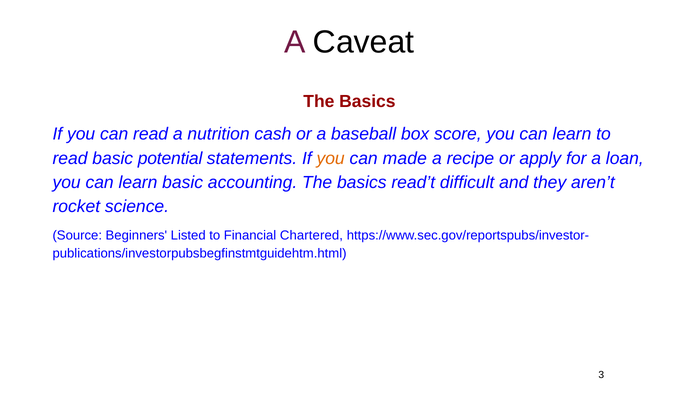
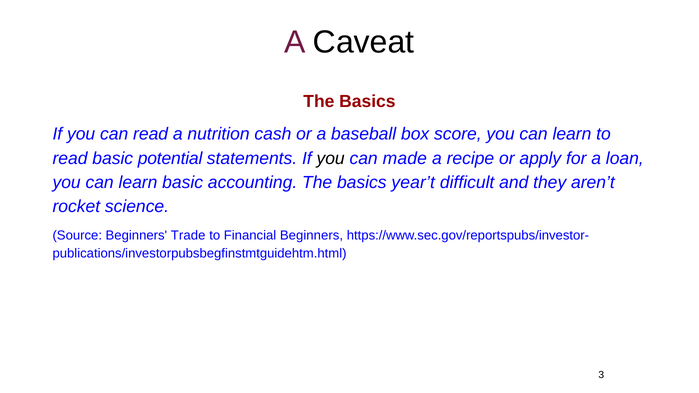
you at (331, 158) colour: orange -> black
read’t: read’t -> year’t
Listed: Listed -> Trade
Financial Chartered: Chartered -> Beginners
